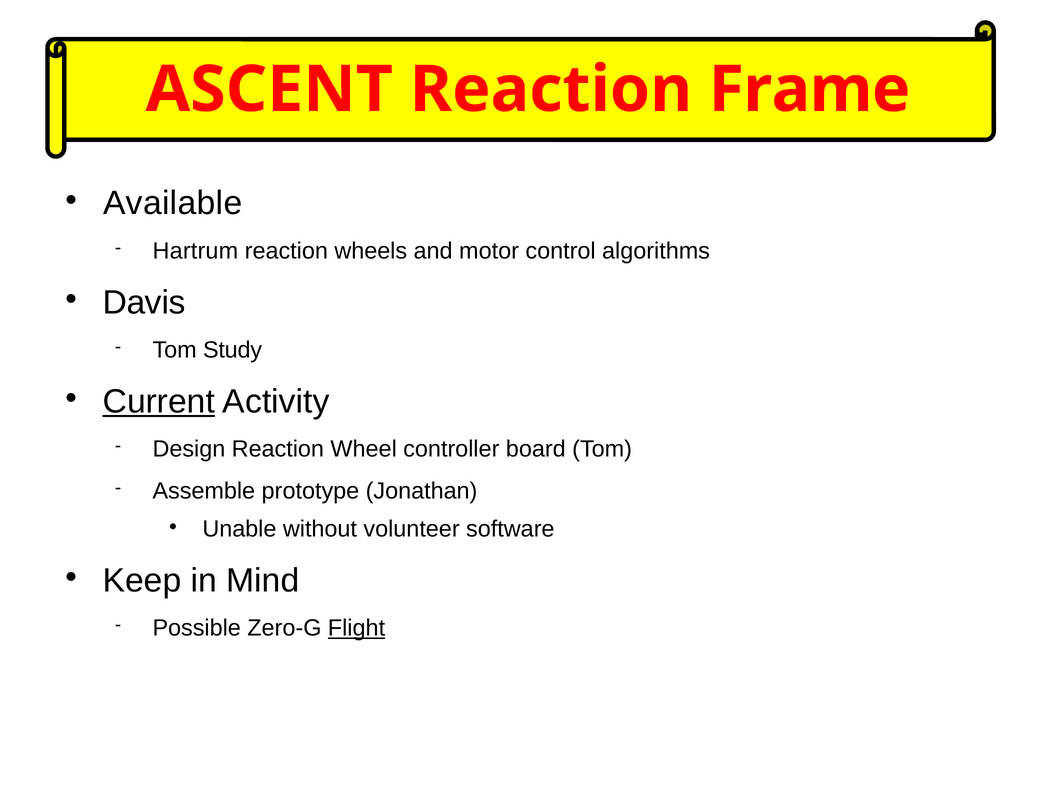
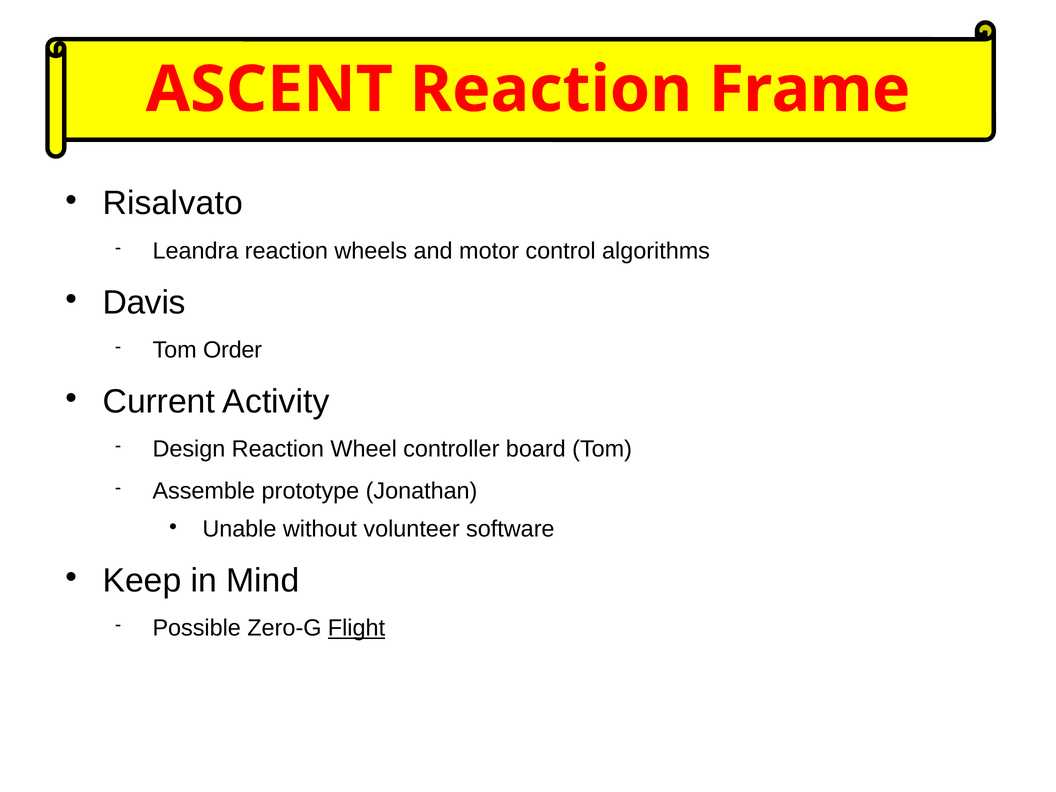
Available: Available -> Risalvato
Hartrum: Hartrum -> Leandra
Study: Study -> Order
Current underline: present -> none
